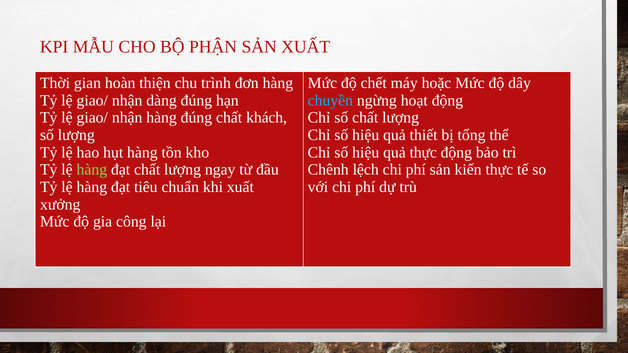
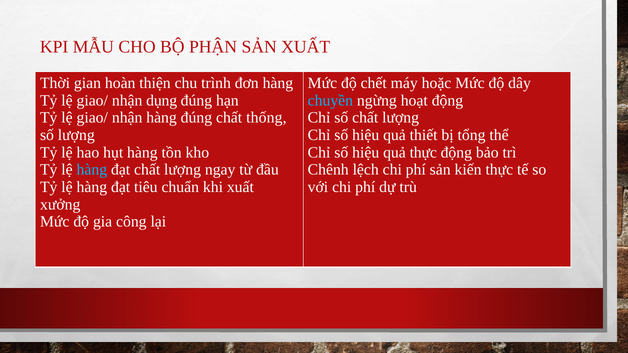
dàng: dàng -> dụng
khách: khách -> thống
hàng at (92, 170) colour: light green -> light blue
